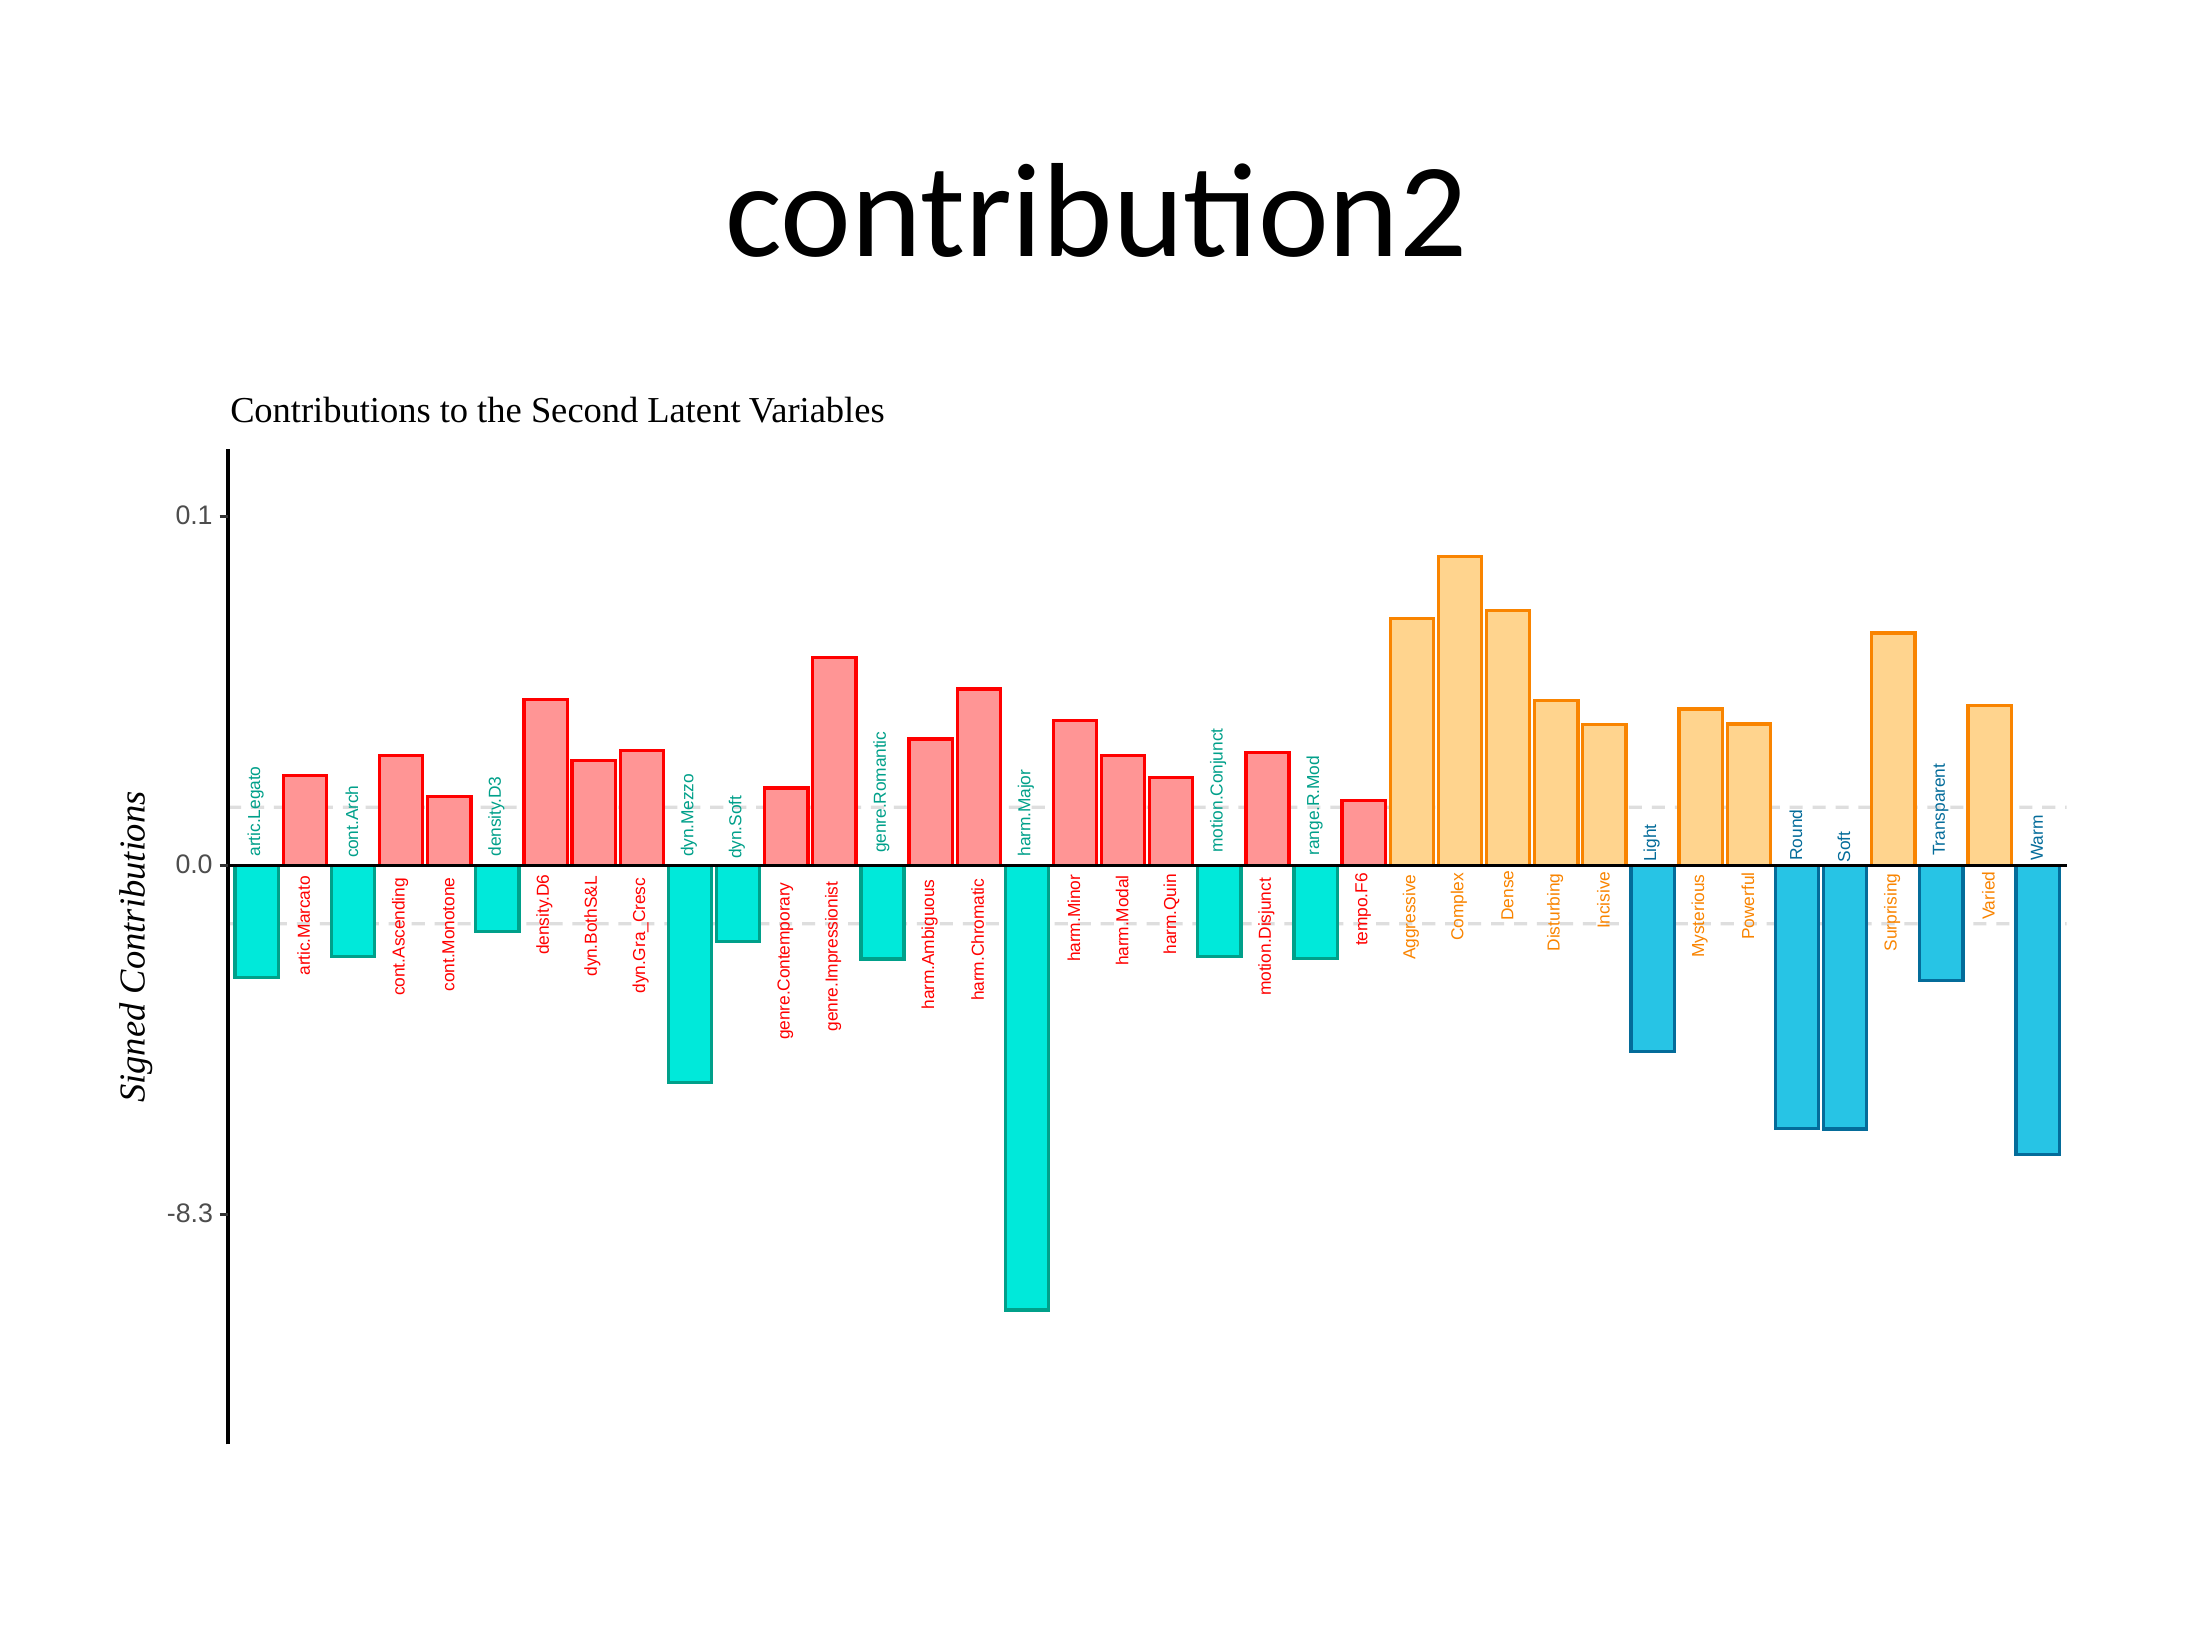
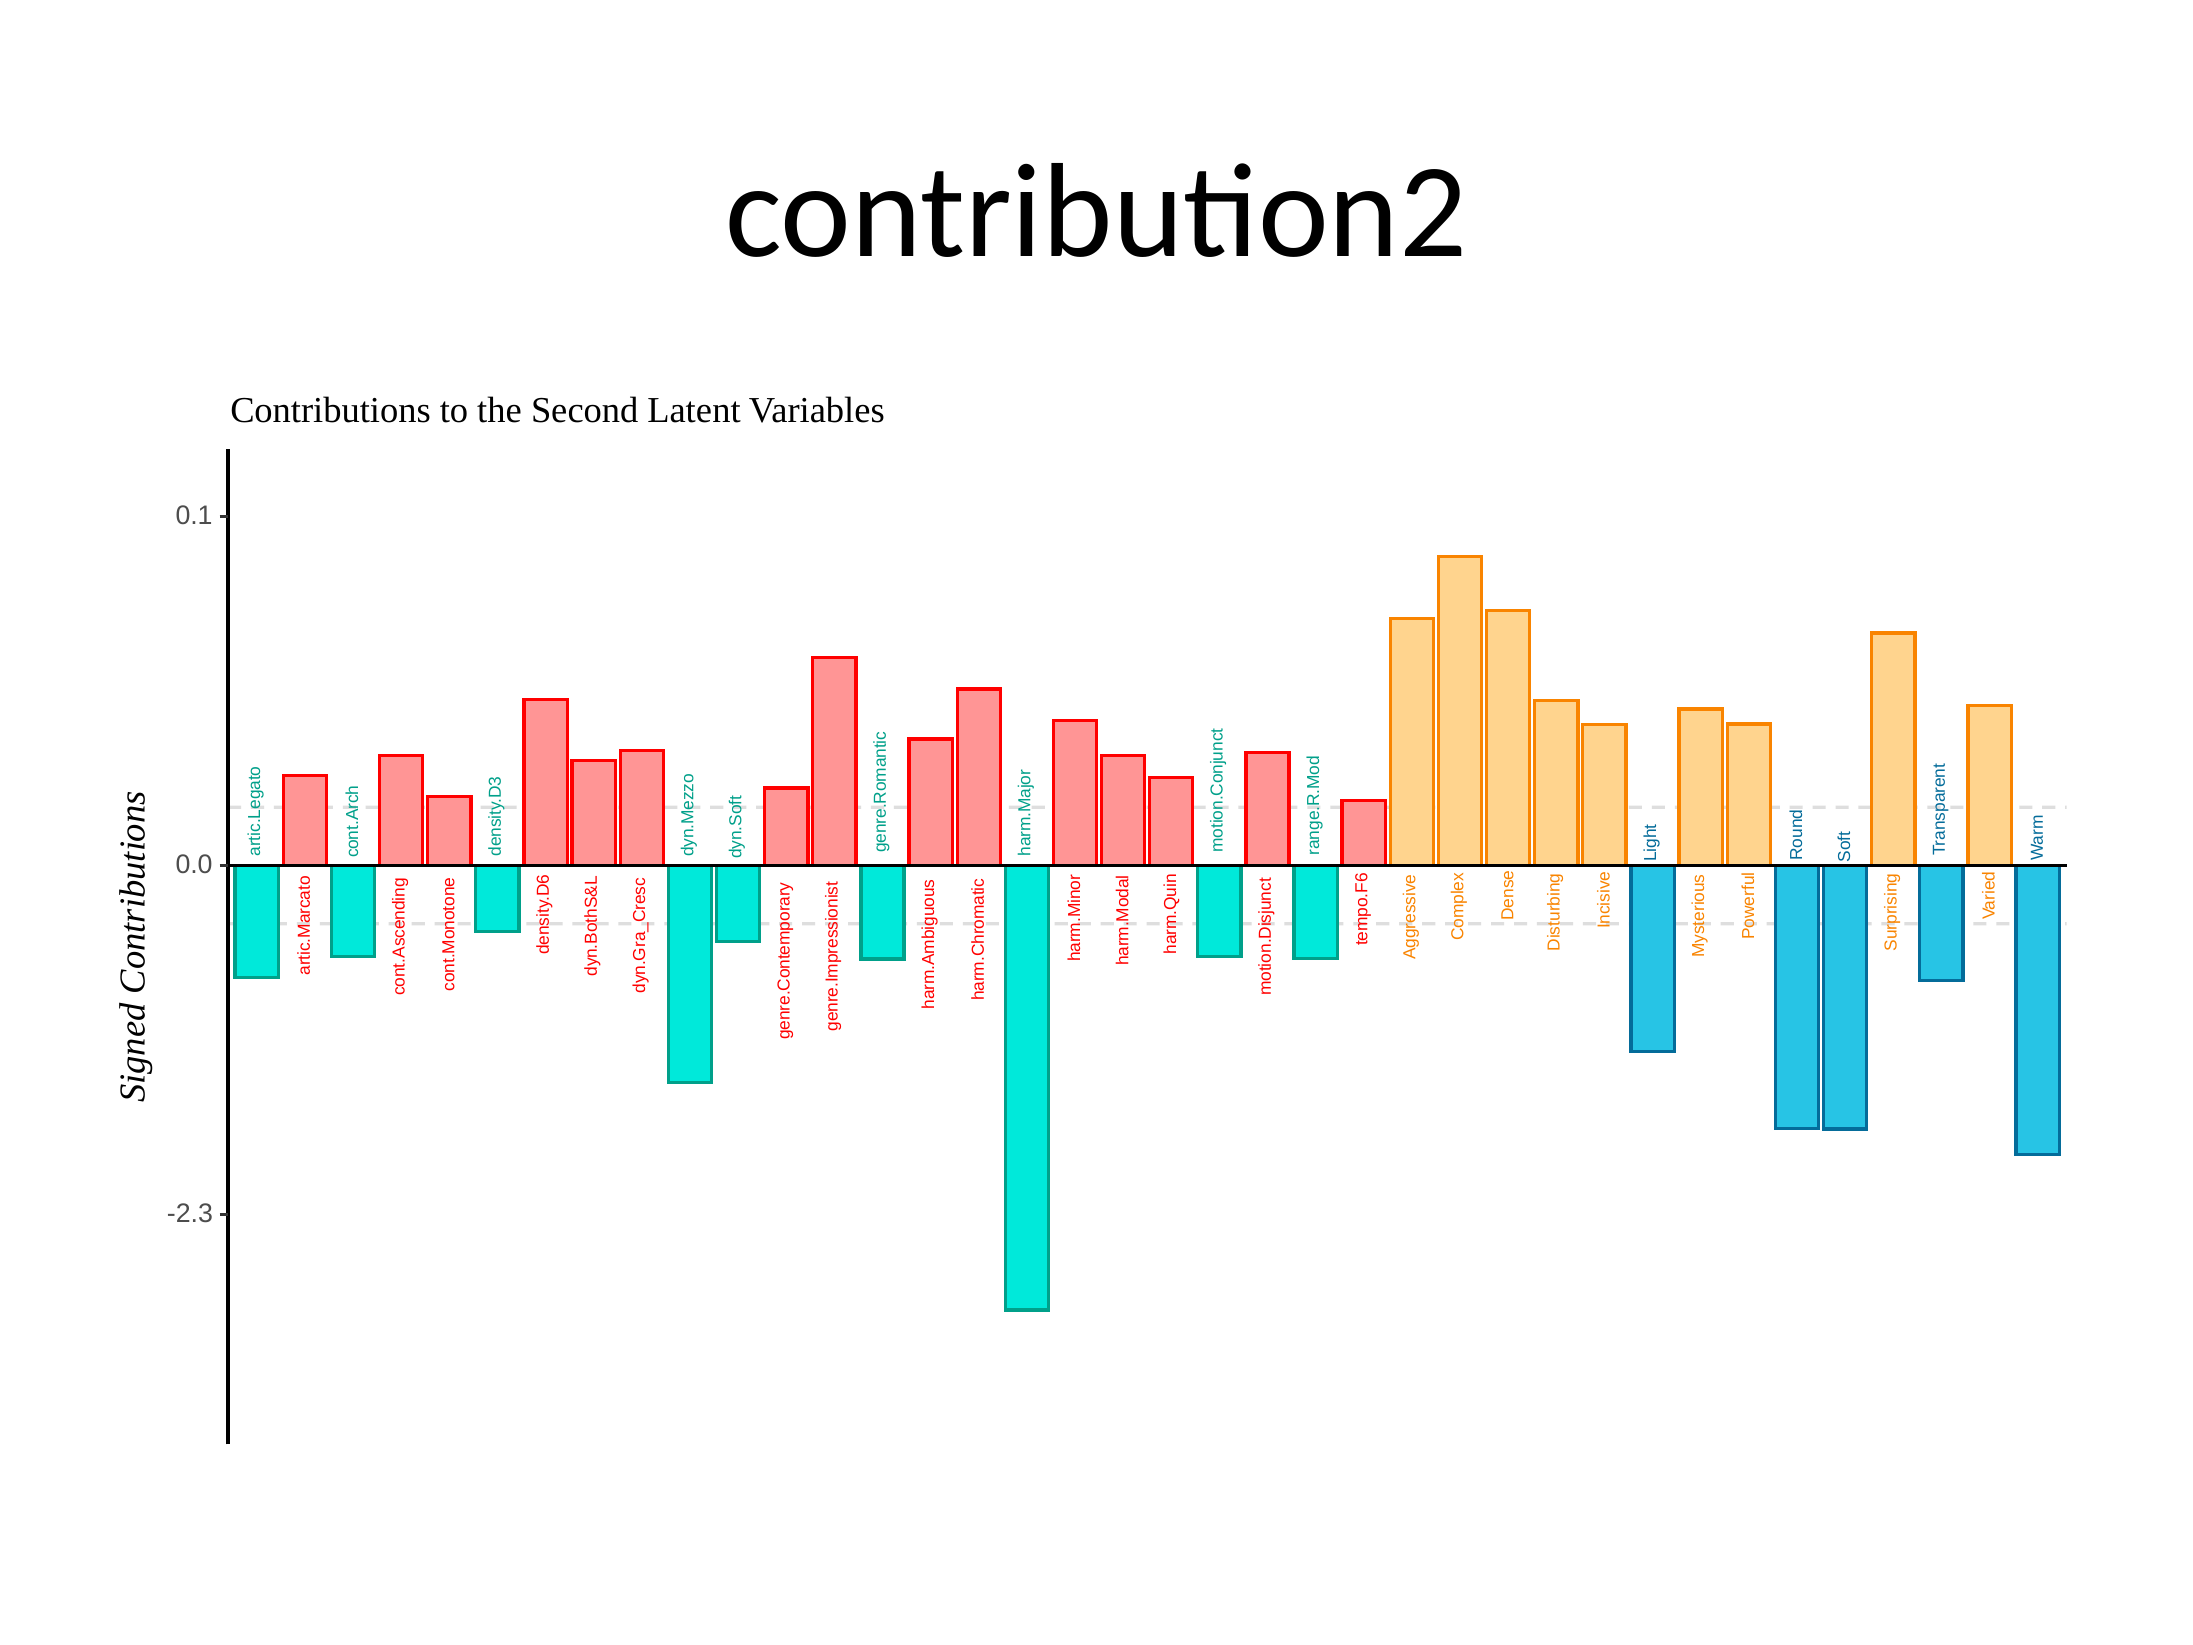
-8.3: -8.3 -> -2.3
